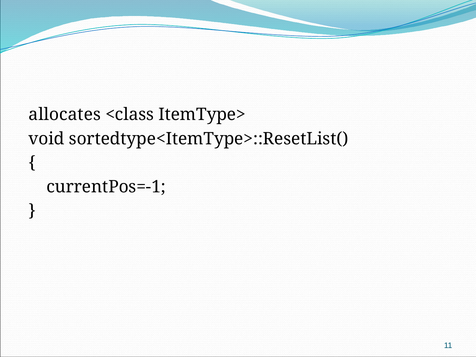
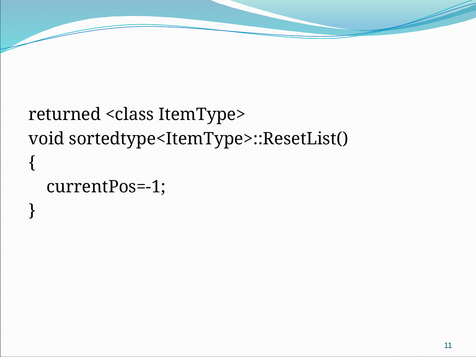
allocates: allocates -> returned
